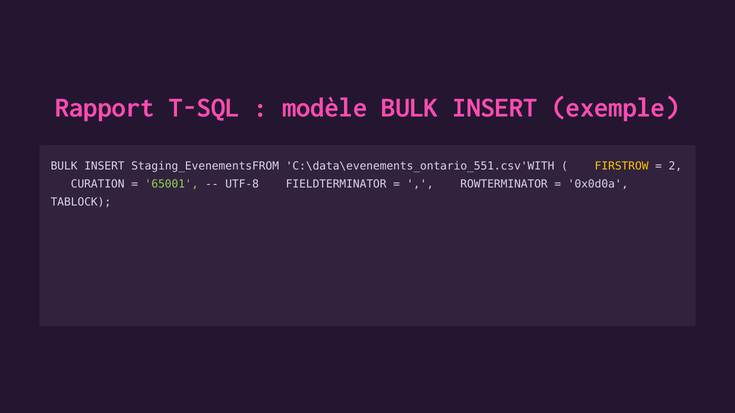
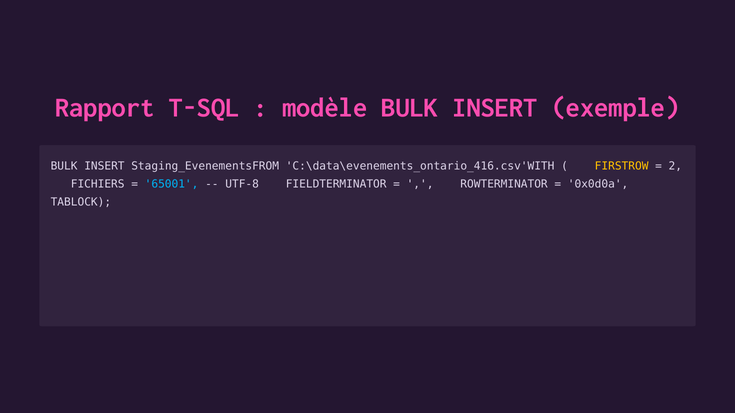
C:\data\evenements_ontario_551.csv'WITH: C:\data\evenements_ontario_551.csv'WITH -> C:\data\evenements_ontario_416.csv'WITH
CURATION: CURATION -> FICHIERS
65001 colour: light green -> light blue
